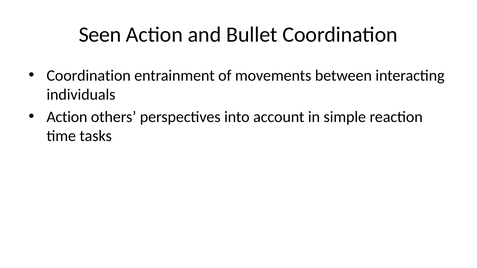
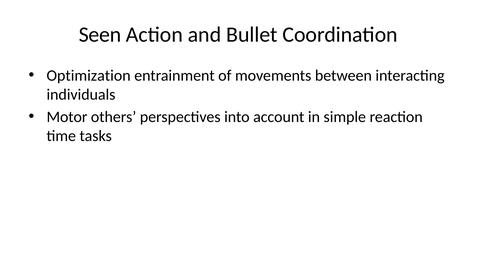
Coordination at (89, 76): Coordination -> Optimization
Action at (67, 117): Action -> Motor
